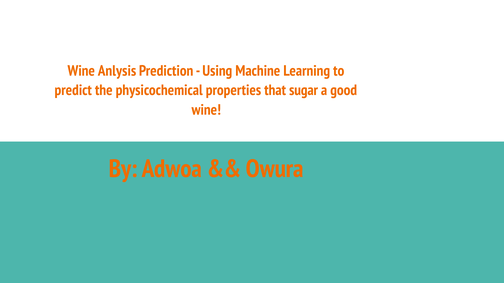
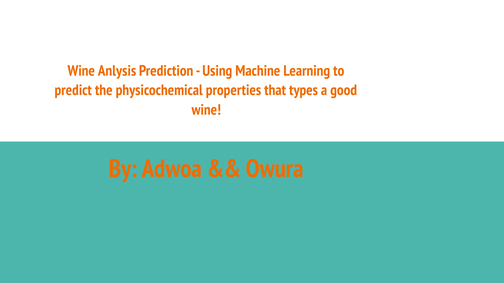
sugar: sugar -> types
